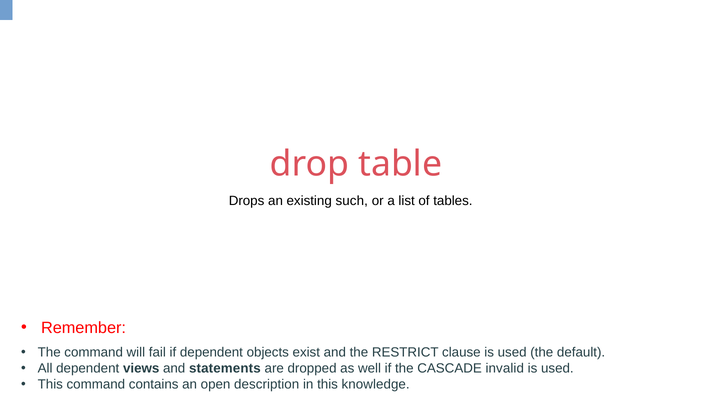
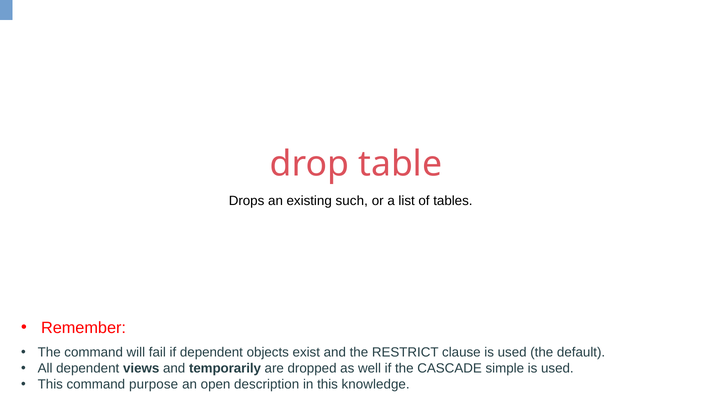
statements: statements -> temporarily
invalid: invalid -> simple
contains: contains -> purpose
